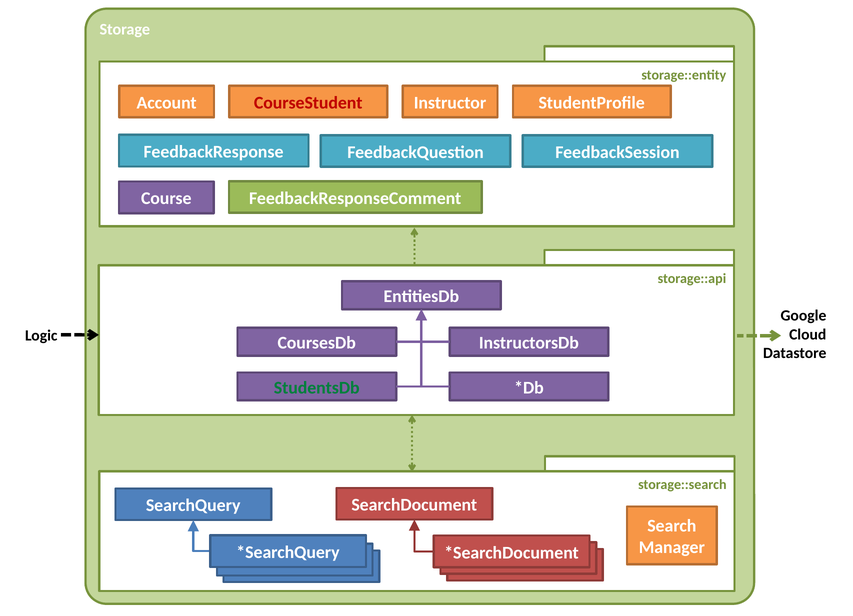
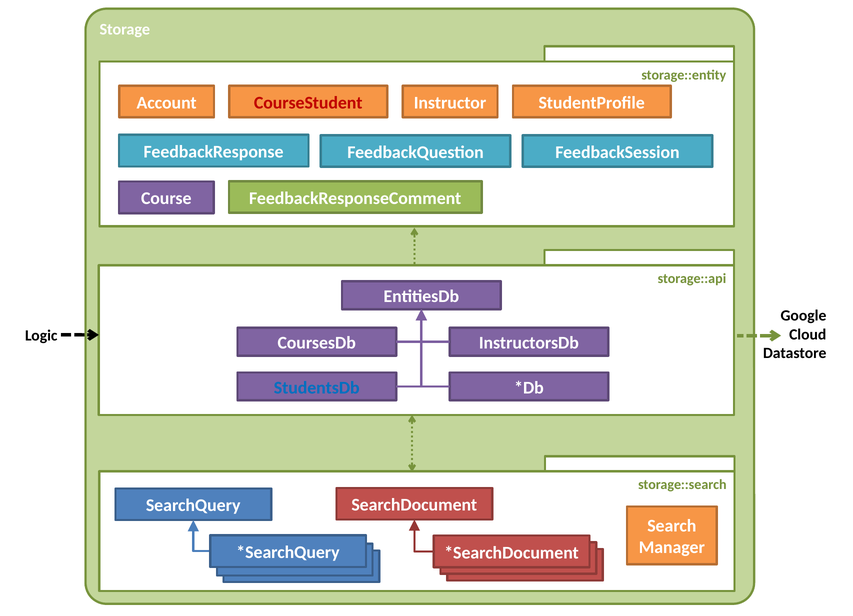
StudentsDb colour: green -> blue
